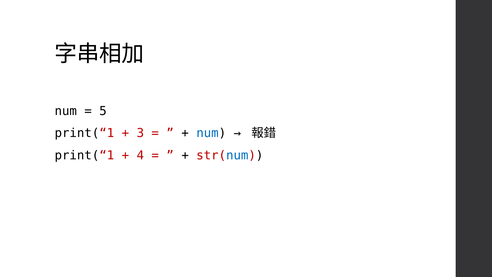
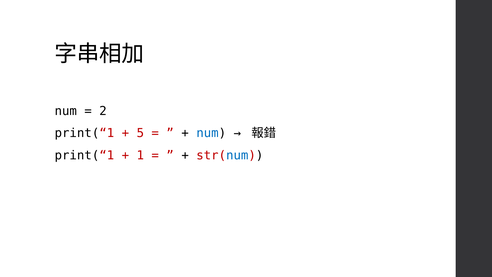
5: 5 -> 2
3: 3 -> 5
4: 4 -> 1
